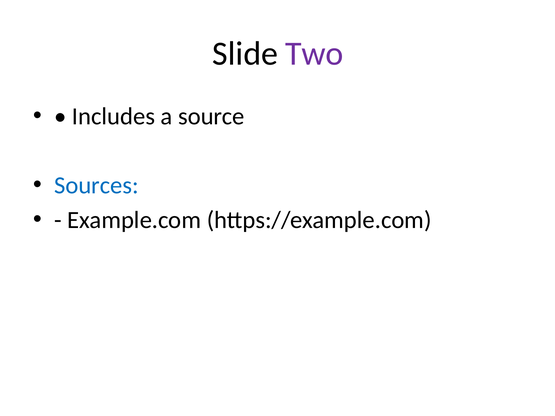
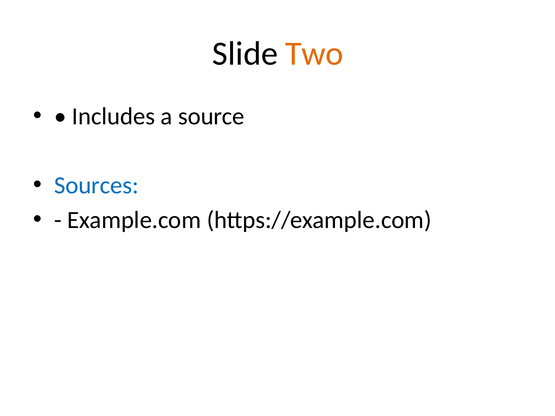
Two colour: purple -> orange
